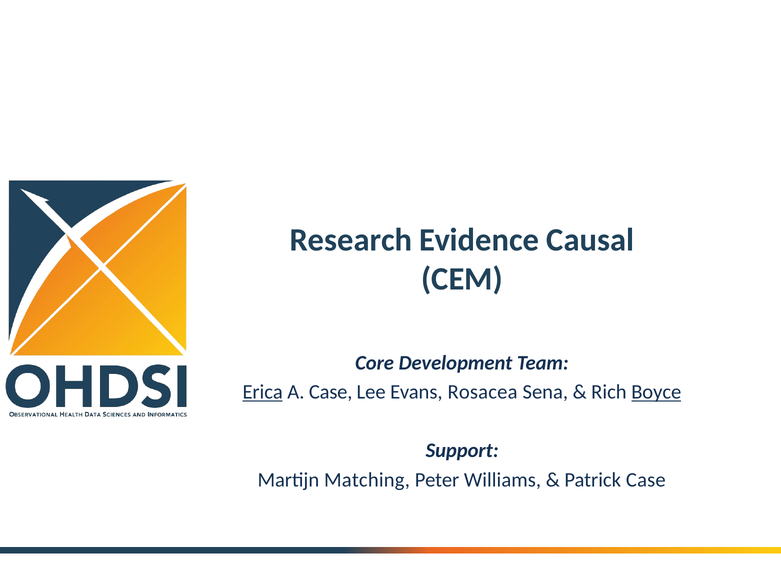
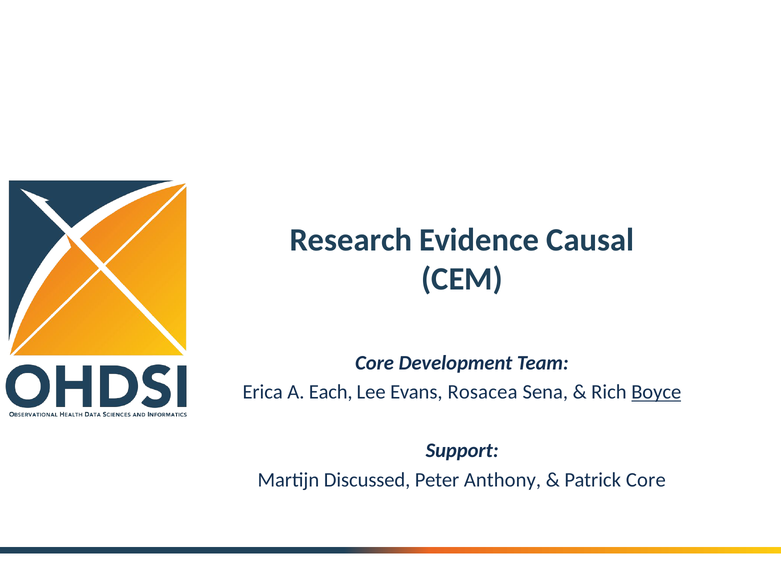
Erica underline: present -> none
A Case: Case -> Each
Matching: Matching -> Discussed
Williams: Williams -> Anthony
Patrick Case: Case -> Core
